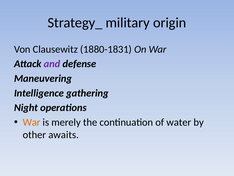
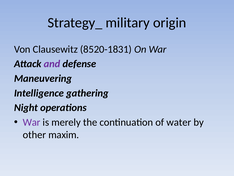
1880-1831: 1880-1831 -> 8520-1831
War at (32, 122) colour: orange -> purple
awaits: awaits -> maxim
